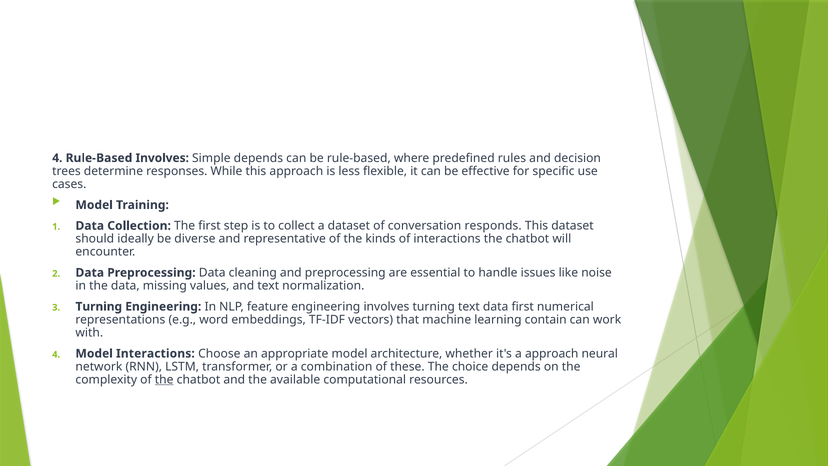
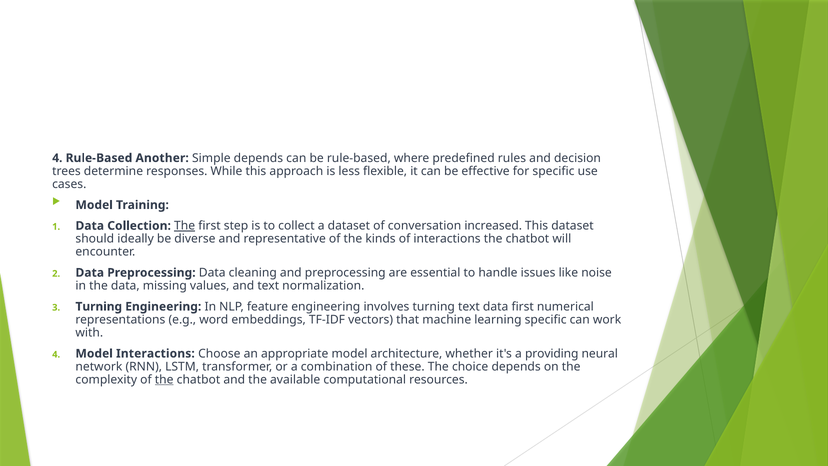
Rule-Based Involves: Involves -> Another
The at (185, 226) underline: none -> present
responds: responds -> increased
learning contain: contain -> specific
a approach: approach -> providing
